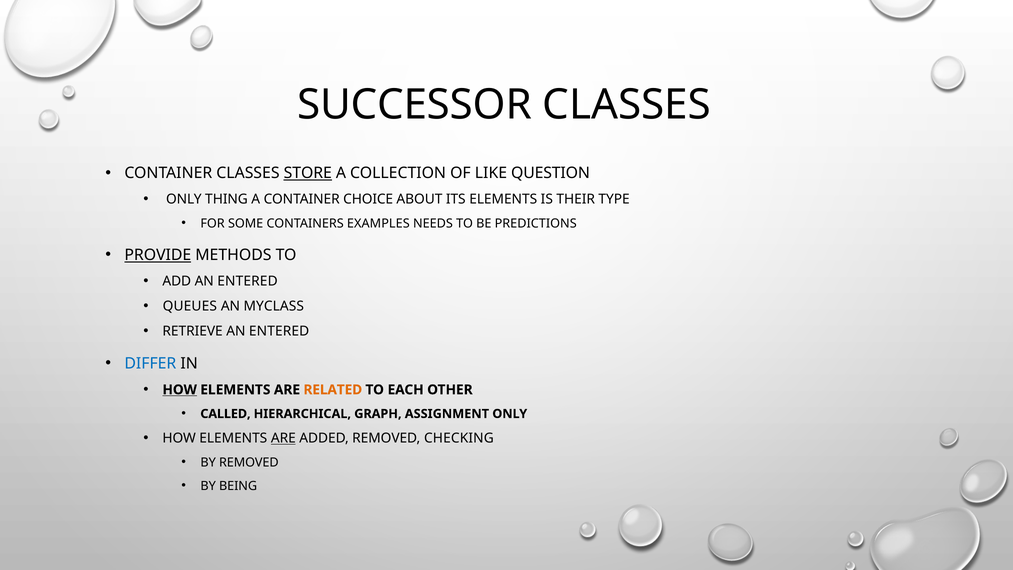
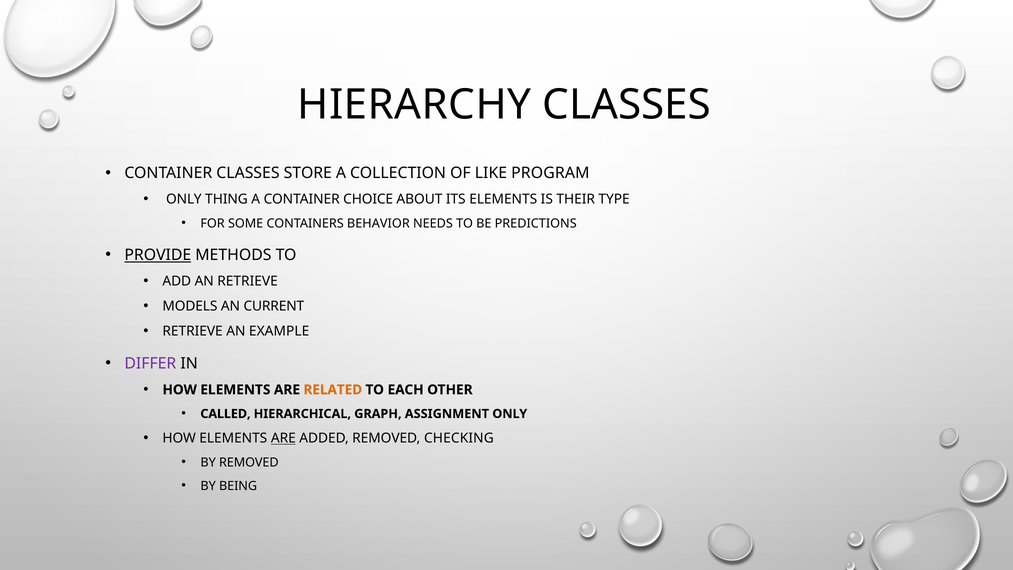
SUCCESSOR: SUCCESSOR -> HIERARCHY
STORE underline: present -> none
QUESTION: QUESTION -> PROGRAM
EXAMPLES: EXAMPLES -> BEHAVIOR
ADD AN ENTERED: ENTERED -> RETRIEVE
QUEUES: QUEUES -> MODELS
MYCLASS: MYCLASS -> CURRENT
RETRIEVE AN ENTERED: ENTERED -> EXAMPLE
DIFFER colour: blue -> purple
HOW at (180, 390) underline: present -> none
